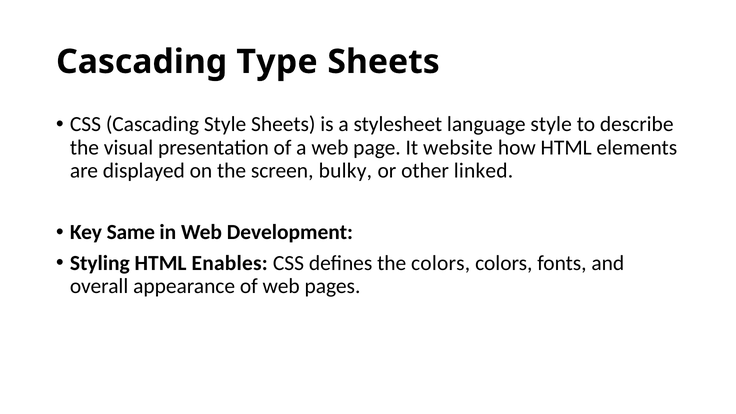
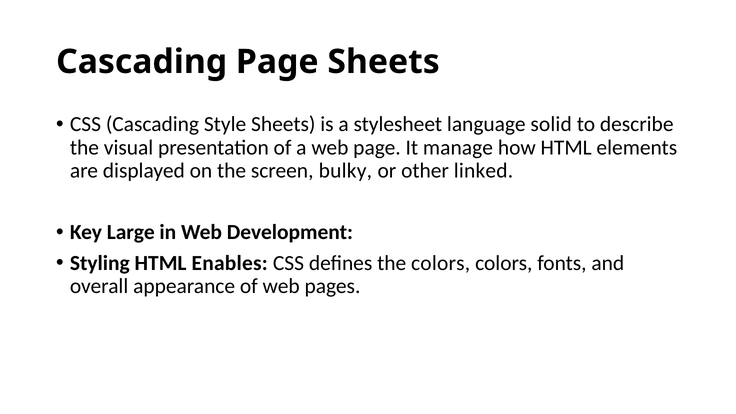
Cascading Type: Type -> Page
language style: style -> solid
website: website -> manage
Same: Same -> Large
